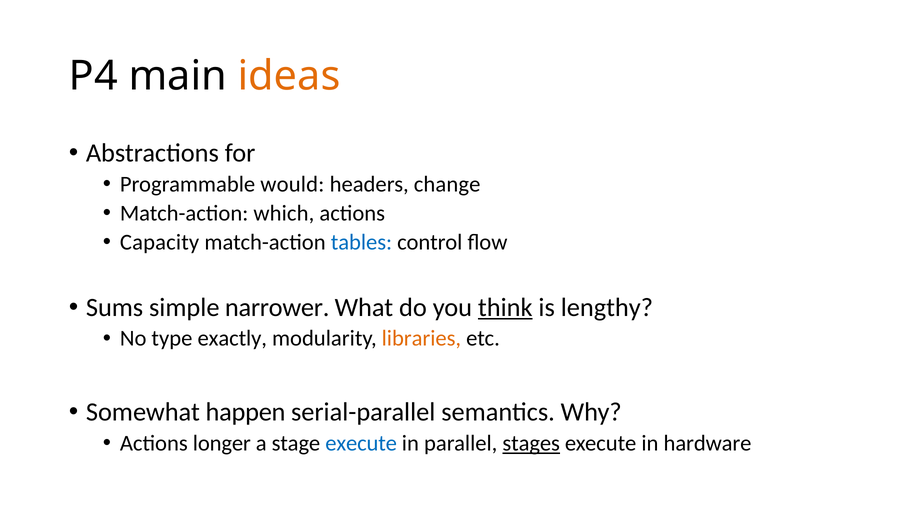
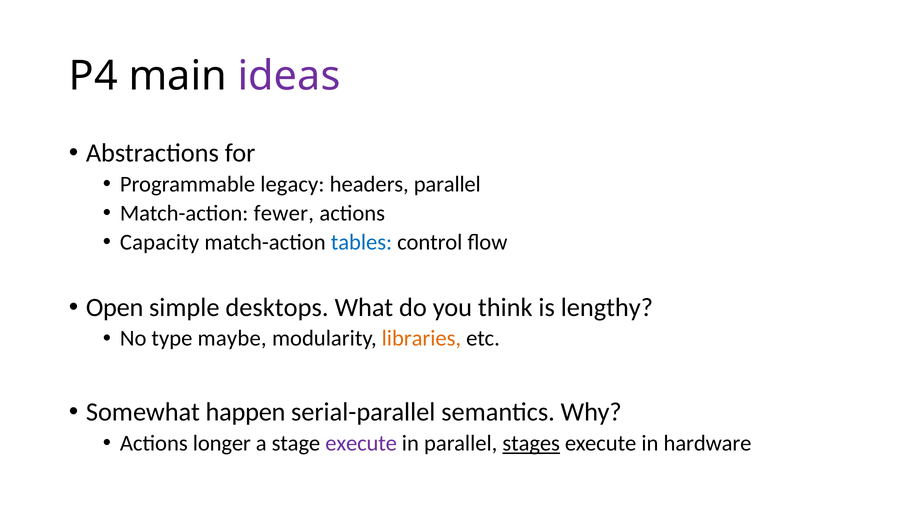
ideas colour: orange -> purple
would: would -> legacy
headers change: change -> parallel
which: which -> fewer
Sums: Sums -> Open
narrower: narrower -> desktops
think underline: present -> none
exactly: exactly -> maybe
execute at (361, 443) colour: blue -> purple
